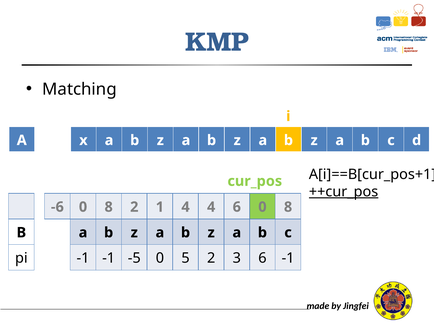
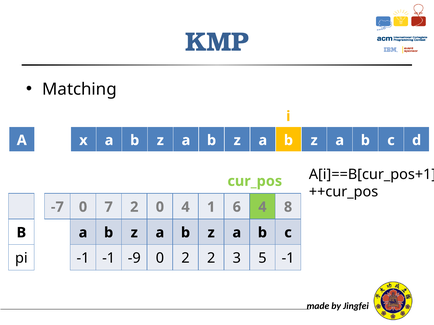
++cur_pos underline: present -> none
-6: -6 -> -7
8 at (109, 207): 8 -> 7
2 1: 1 -> 0
4 4: 4 -> 1
6 0: 0 -> 4
-5: -5 -> -9
0 5: 5 -> 2
3 6: 6 -> 5
